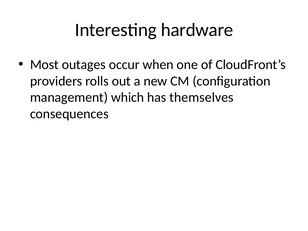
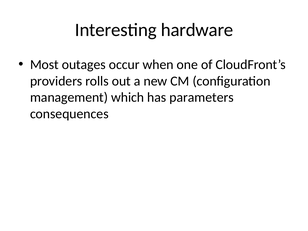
themselves: themselves -> parameters
